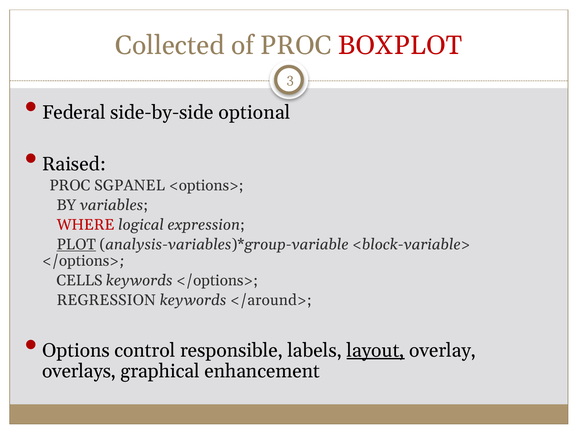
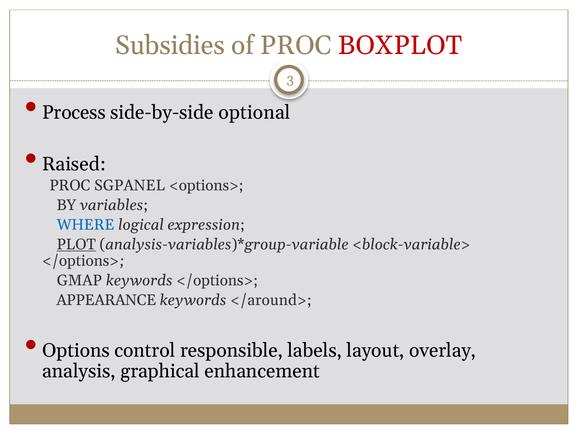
Collected: Collected -> Subsidies
Federal: Federal -> Process
WHERE colour: red -> blue
CELLS: CELLS -> GMAP
REGRESSION: REGRESSION -> APPEARANCE
layout underline: present -> none
overlays: overlays -> analysis
